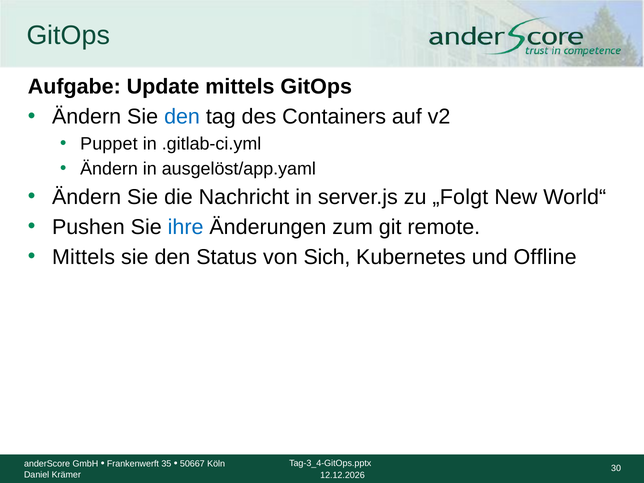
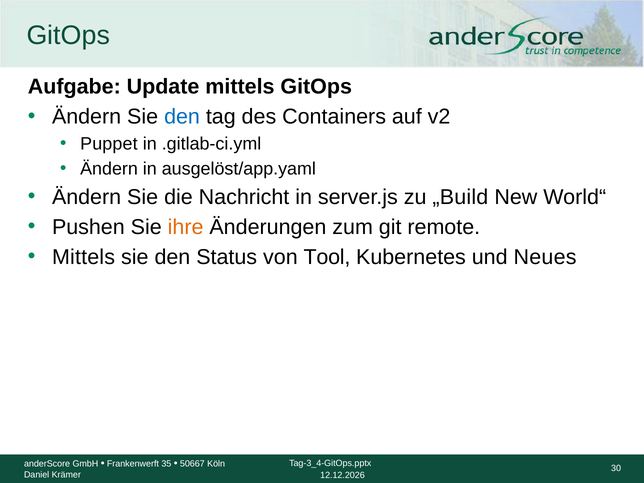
„Folgt: „Folgt -> „Build
ihre colour: blue -> orange
Sich: Sich -> Tool
Offline: Offline -> Neues
